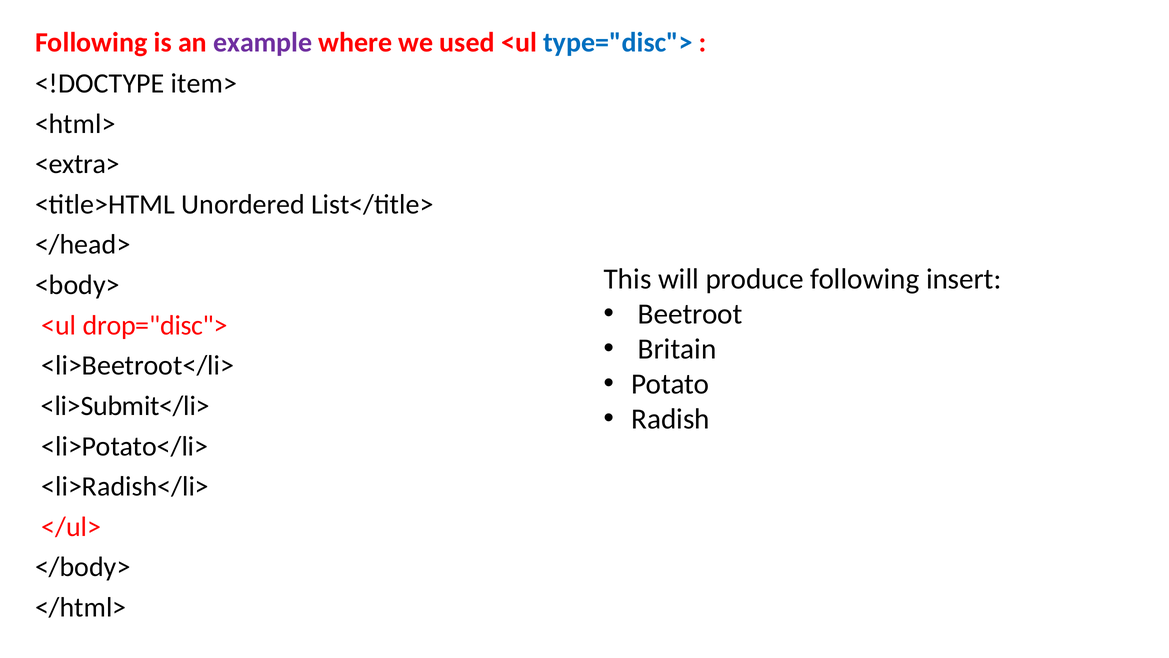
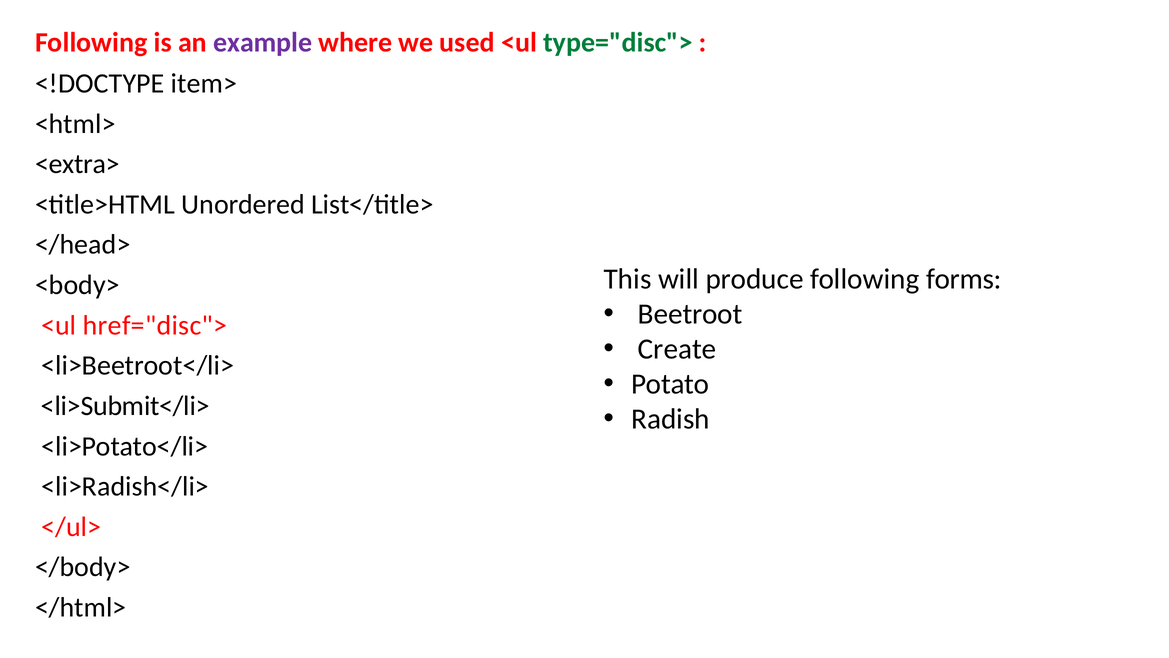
type="disc"> colour: blue -> green
insert: insert -> forms
drop="disc">: drop="disc"> -> href="disc">
Britain: Britain -> Create
